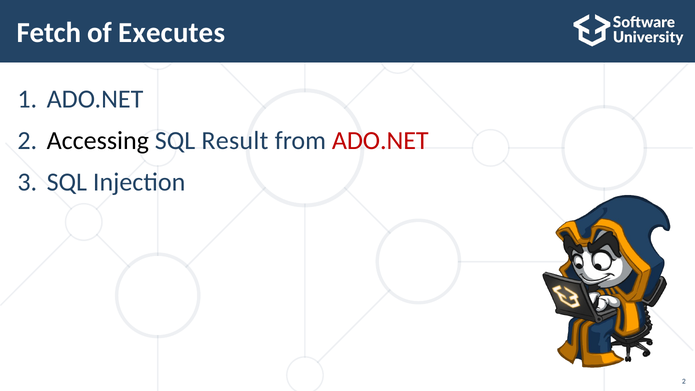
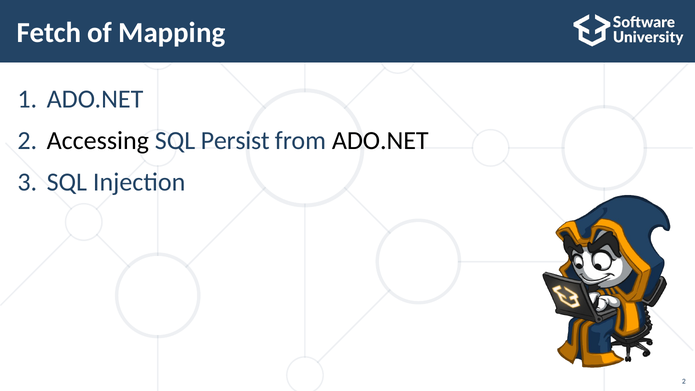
Executes: Executes -> Mapping
Result: Result -> Persist
ADO.NET at (380, 141) colour: red -> black
